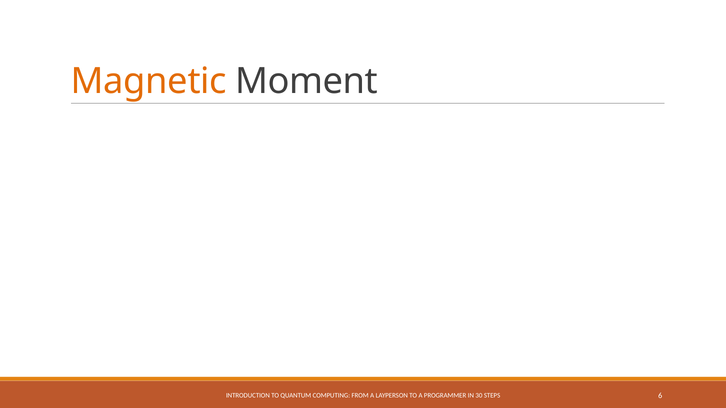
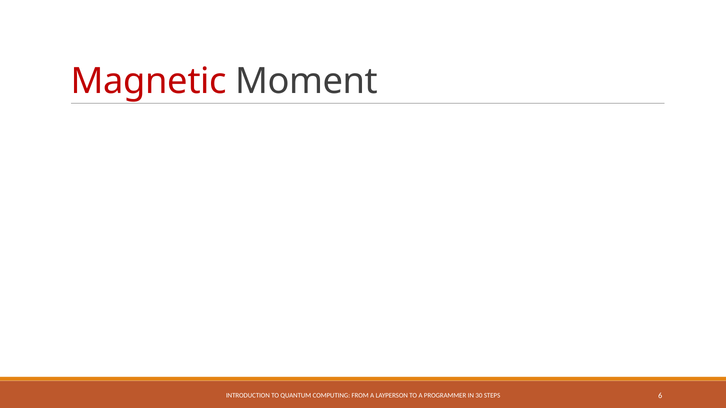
Magnetic colour: orange -> red
